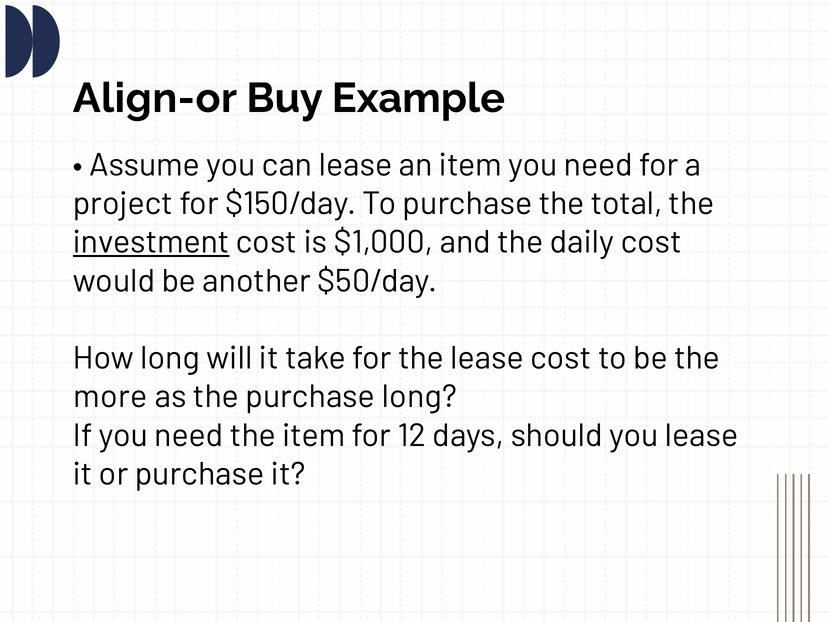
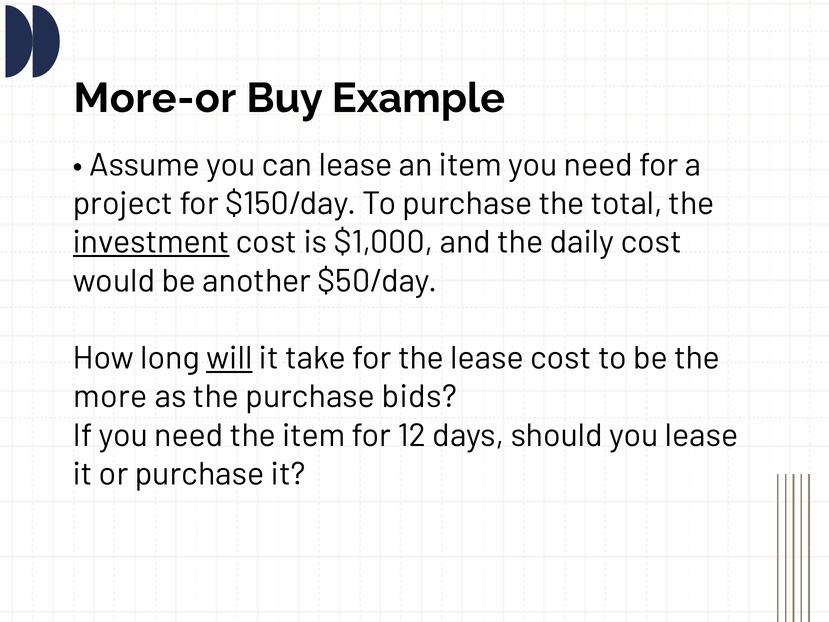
Align-or: Align-or -> More-or
will underline: none -> present
purchase long: long -> bids
